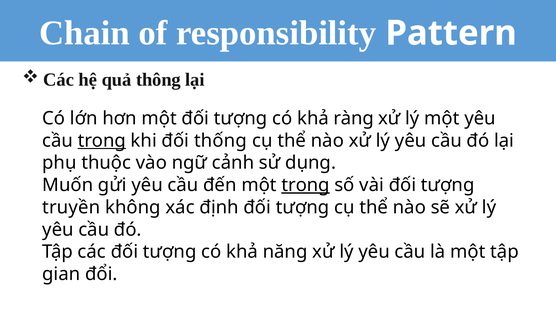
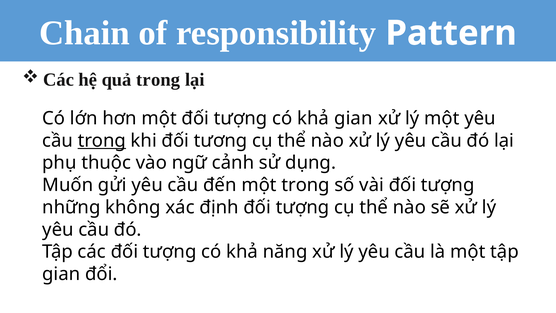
quả thông: thông -> trong
khả ràng: ràng -> gian
thống: thống -> tương
trong at (306, 185) underline: present -> none
truyền: truyền -> những
